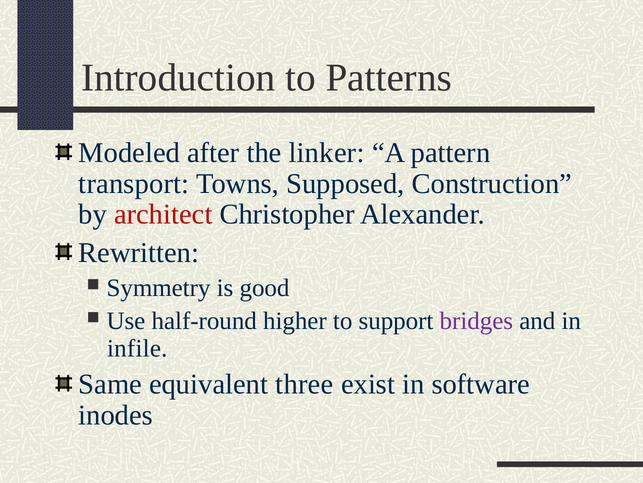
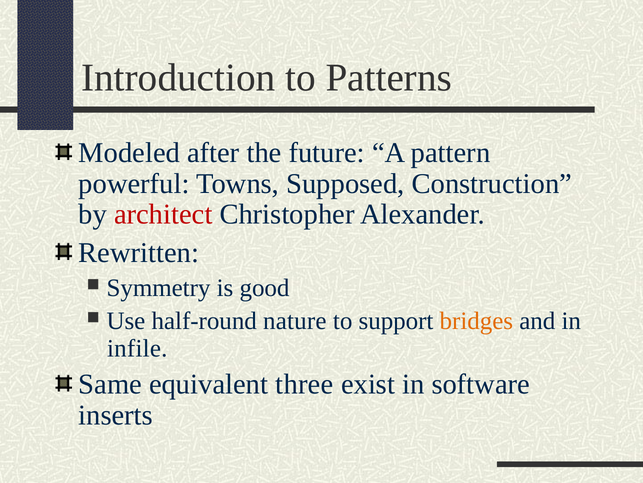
linker: linker -> future
transport: transport -> powerful
higher: higher -> nature
bridges colour: purple -> orange
inodes: inodes -> inserts
